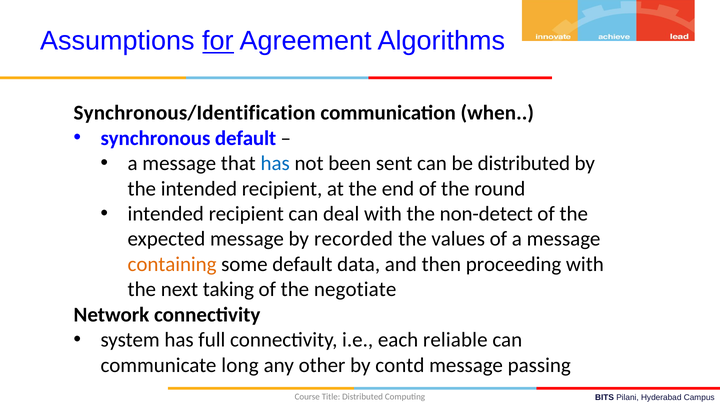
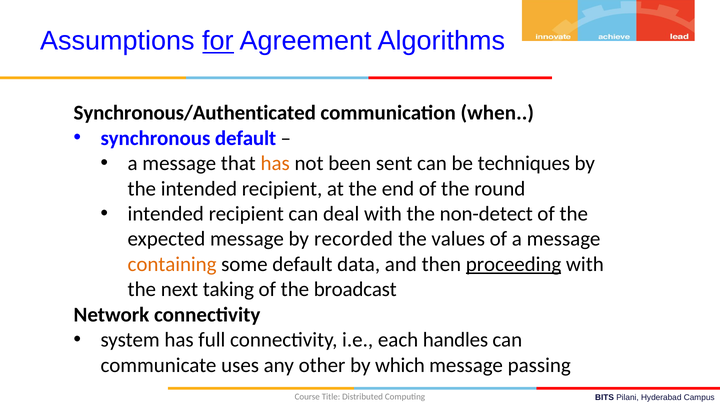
Synchronous/Identification: Synchronous/Identification -> Synchronous/Authenticated
has at (275, 163) colour: blue -> orange
be distributed: distributed -> techniques
proceeding underline: none -> present
negotiate: negotiate -> broadcast
reliable: reliable -> handles
long: long -> uses
contd: contd -> which
